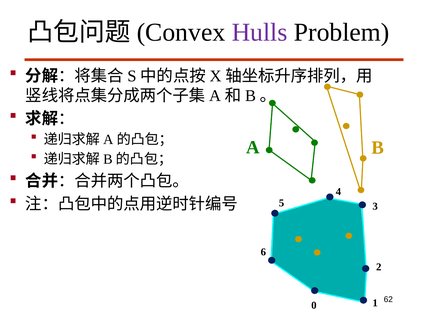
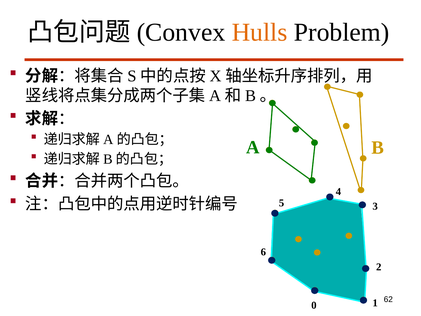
Hulls colour: purple -> orange
